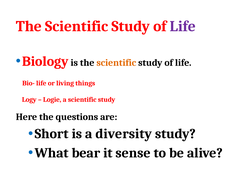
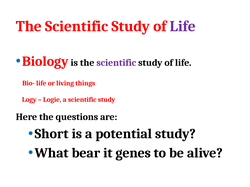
scientific at (116, 63) colour: orange -> purple
diversity: diversity -> potential
sense: sense -> genes
